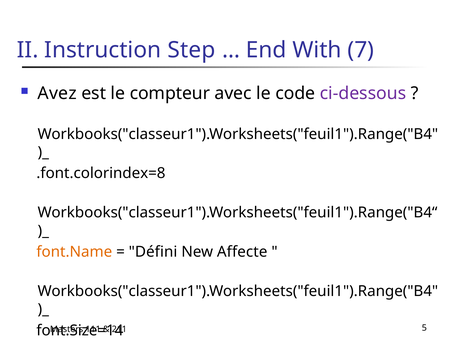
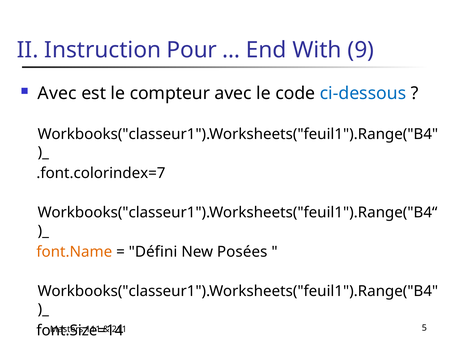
Step: Step -> Pour
7: 7 -> 9
Avez at (57, 94): Avez -> Avec
ci-dessous colour: purple -> blue
.font.colorindex=8: .font.colorindex=8 -> .font.colorindex=7
Affecte: Affecte -> Posées
